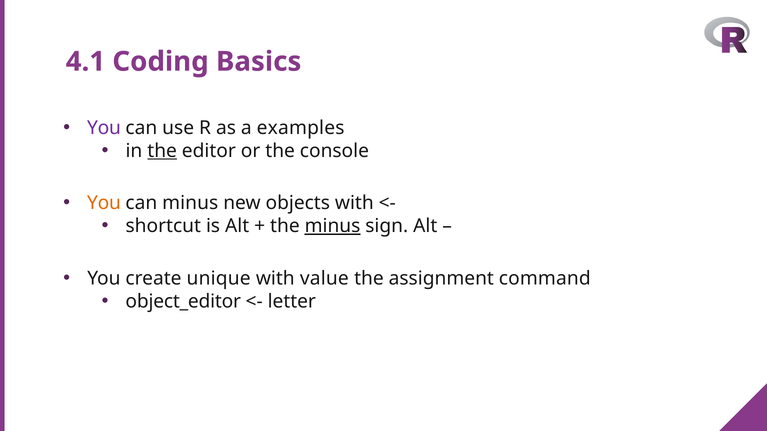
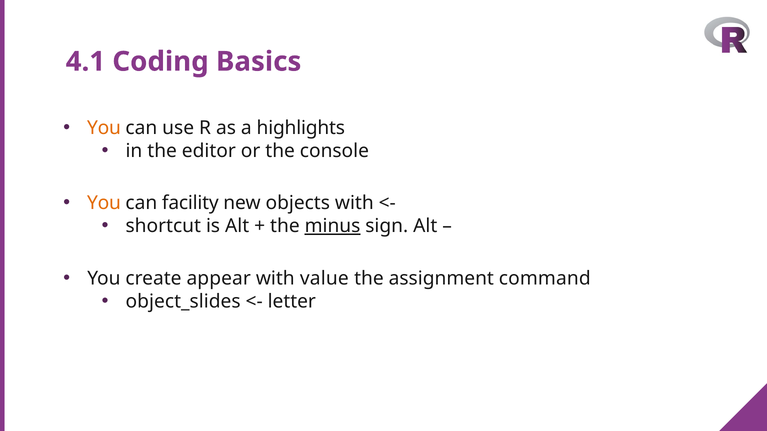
You at (104, 128) colour: purple -> orange
examples: examples -> highlights
the at (162, 151) underline: present -> none
can minus: minus -> facility
unique: unique -> appear
object_editor: object_editor -> object_slides
